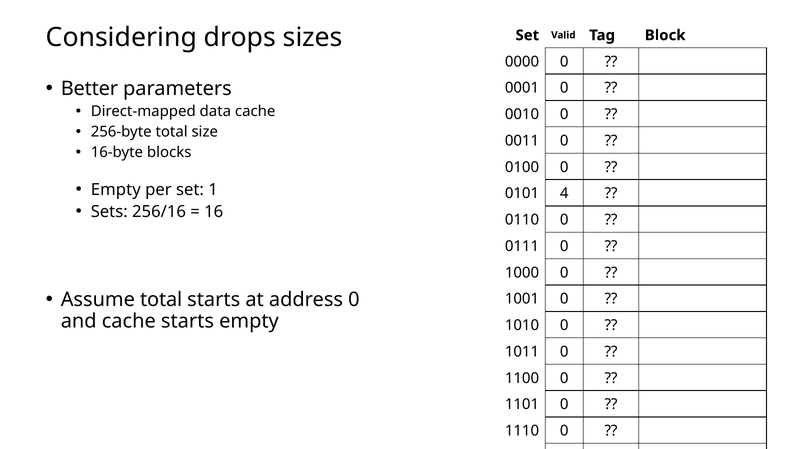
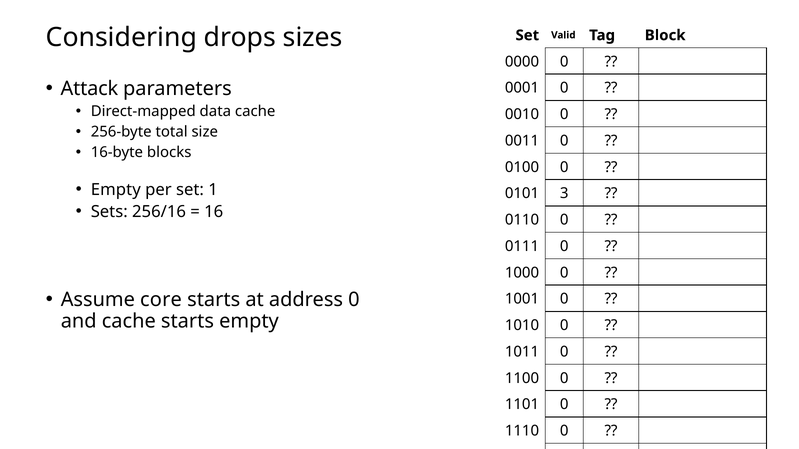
Better: Better -> Attack
4: 4 -> 3
Assume total: total -> core
